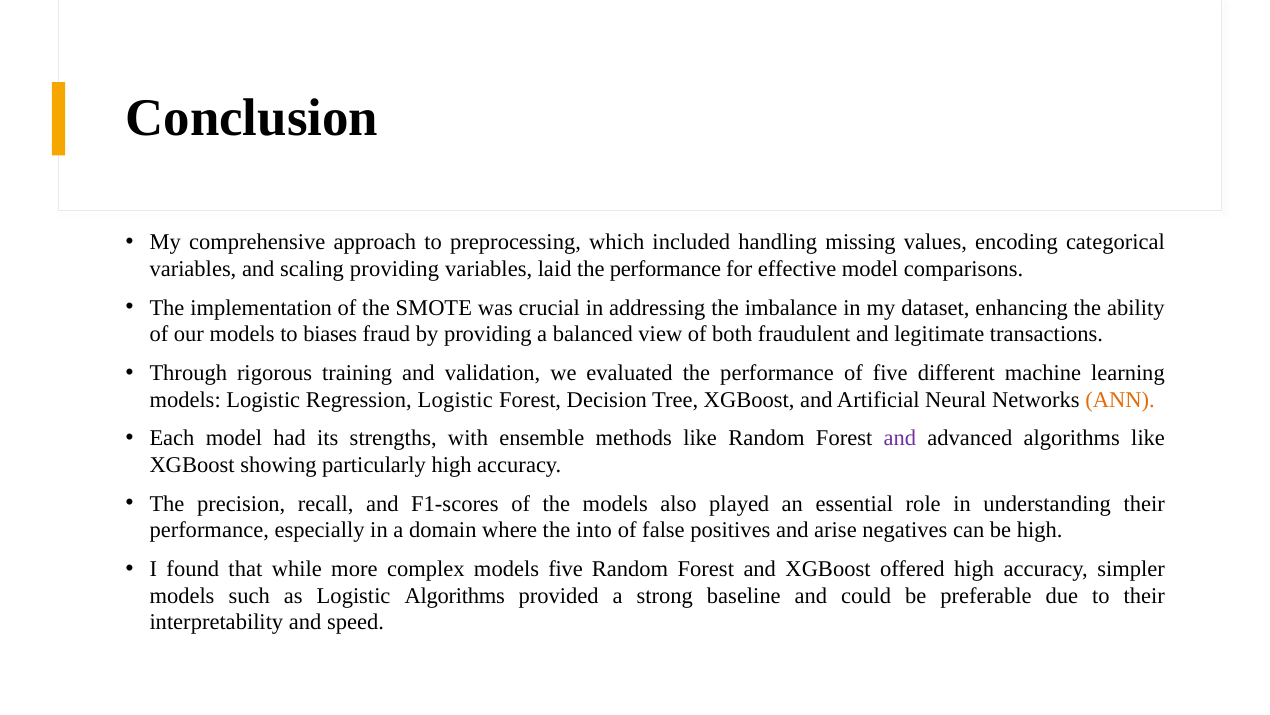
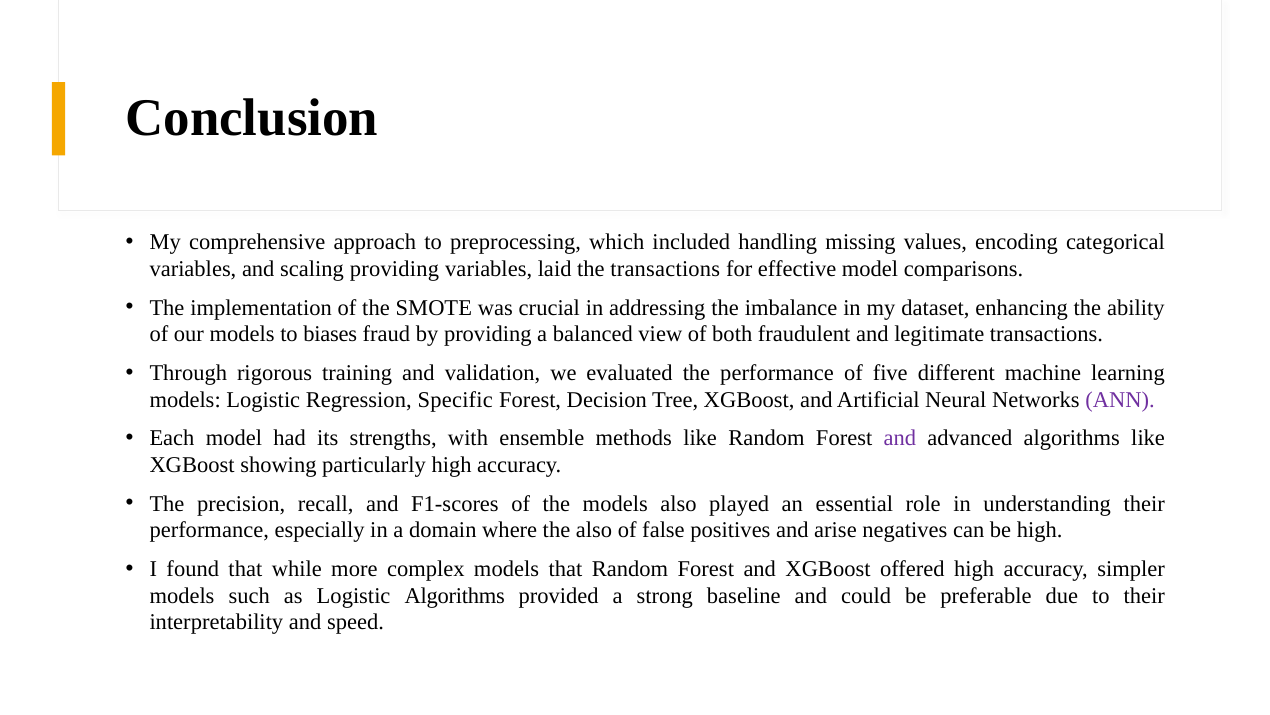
laid the performance: performance -> transactions
Regression Logistic: Logistic -> Specific
ANN colour: orange -> purple
the into: into -> also
models five: five -> that
